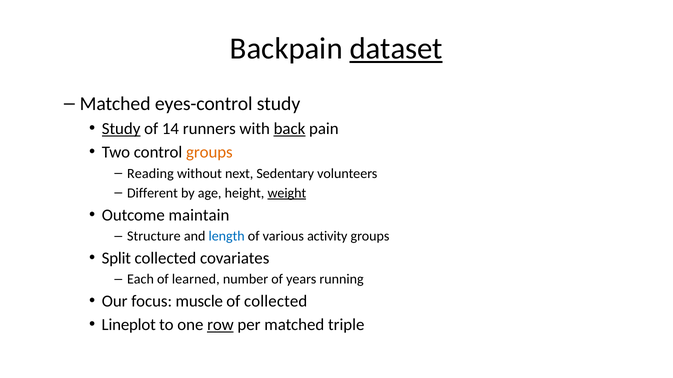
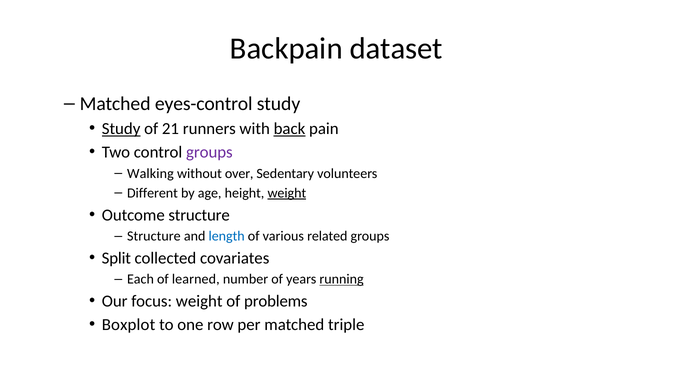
dataset underline: present -> none
14: 14 -> 21
groups at (209, 153) colour: orange -> purple
Reading: Reading -> Walking
next: next -> over
Outcome maintain: maintain -> structure
activity: activity -> related
running underline: none -> present
focus muscle: muscle -> weight
of collected: collected -> problems
Lineplot: Lineplot -> Boxplot
row underline: present -> none
